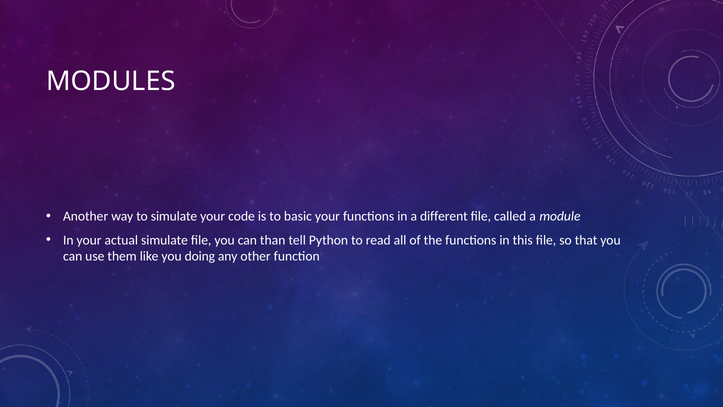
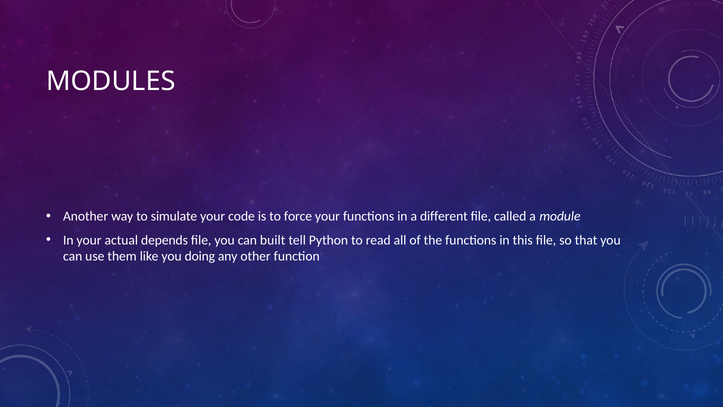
basic: basic -> force
actual simulate: simulate -> depends
than: than -> built
